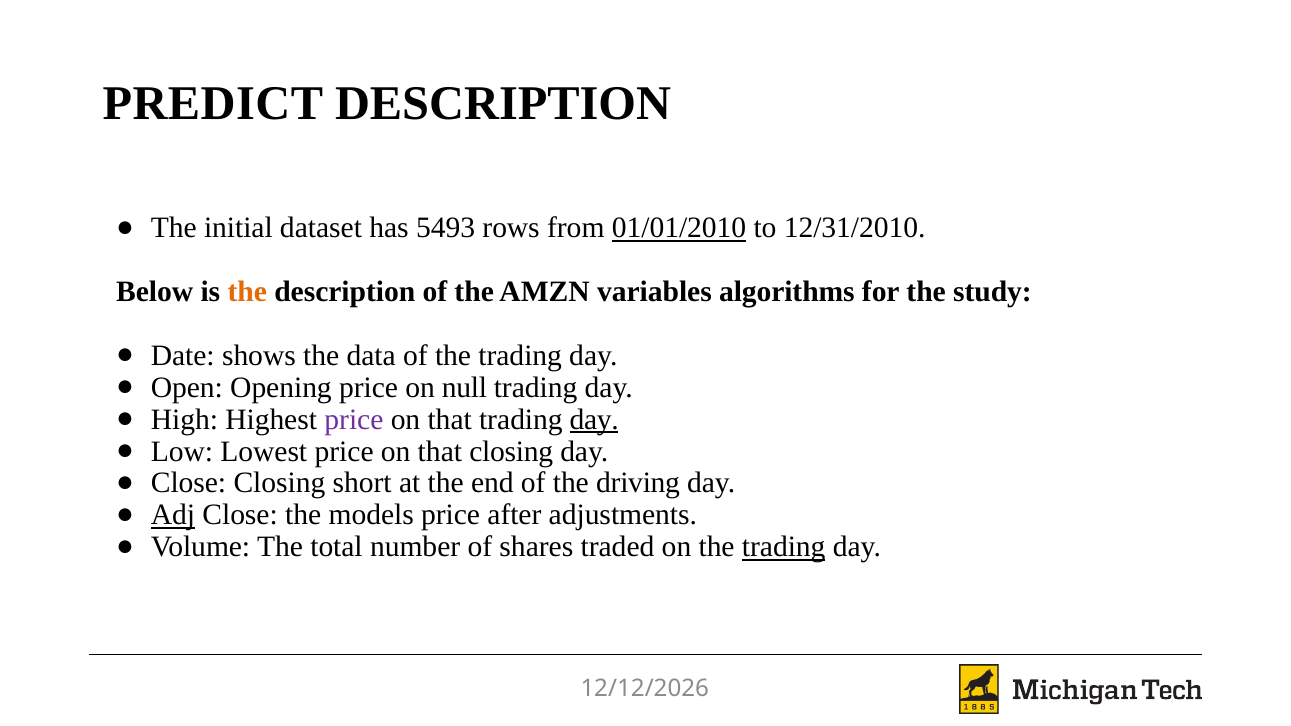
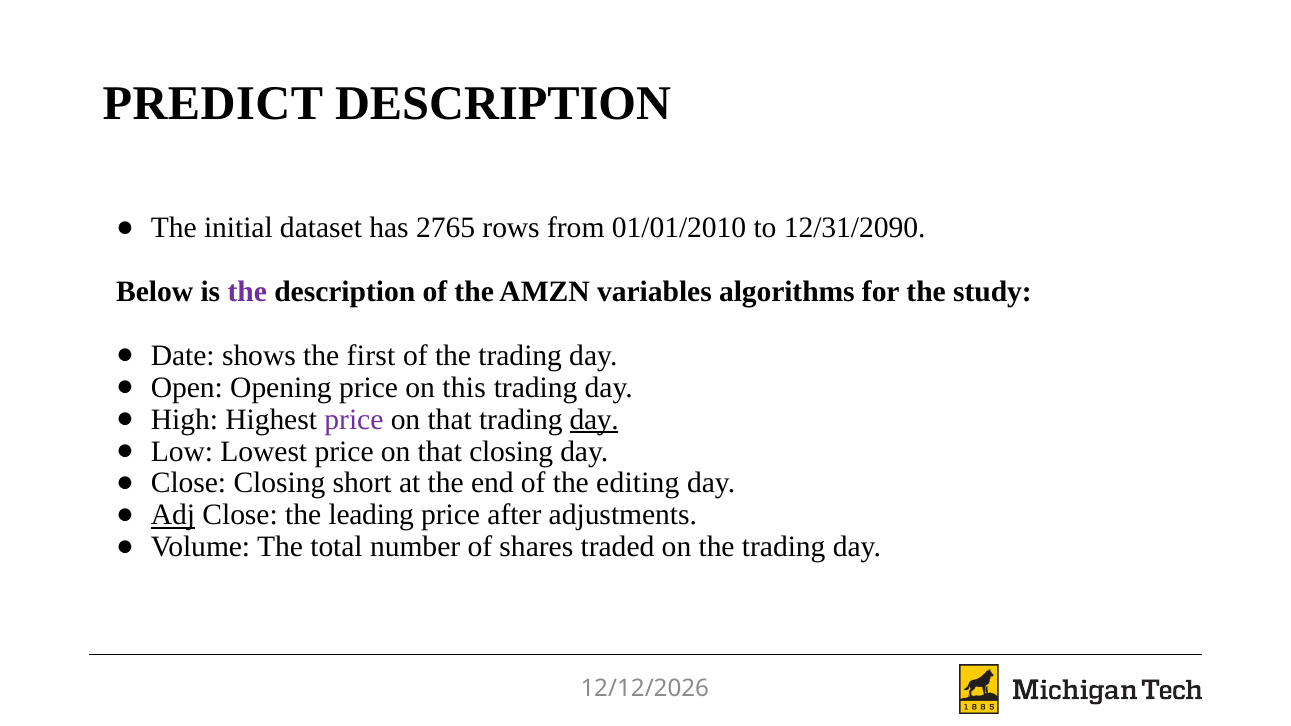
5493: 5493 -> 2765
01/01/2010 underline: present -> none
12/31/2010: 12/31/2010 -> 12/31/2090
the at (247, 292) colour: orange -> purple
data: data -> first
null: null -> this
driving: driving -> editing
models: models -> leading
trading at (784, 547) underline: present -> none
